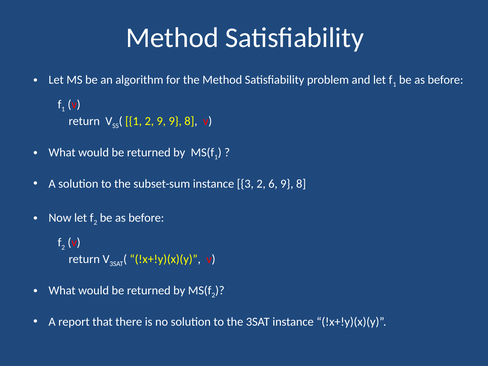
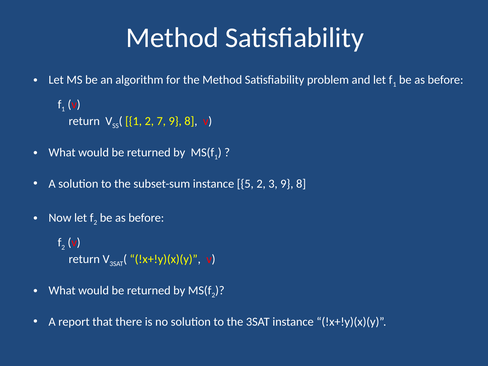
2 9: 9 -> 7
3: 3 -> 5
6: 6 -> 3
